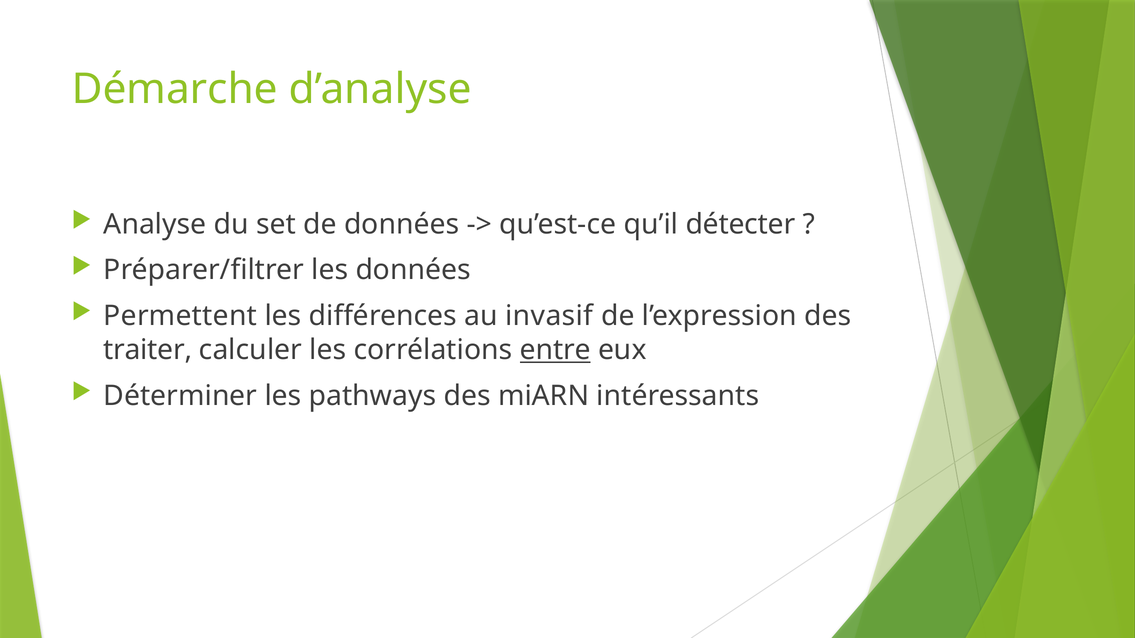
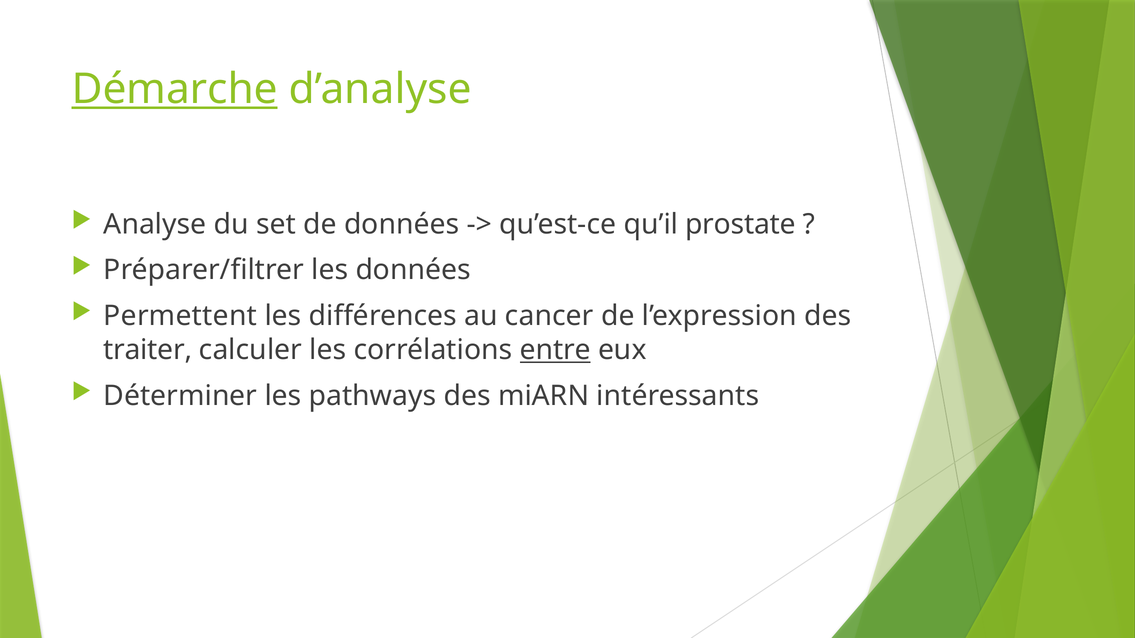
Démarche underline: none -> present
détecter: détecter -> prostate
invasif: invasif -> cancer
